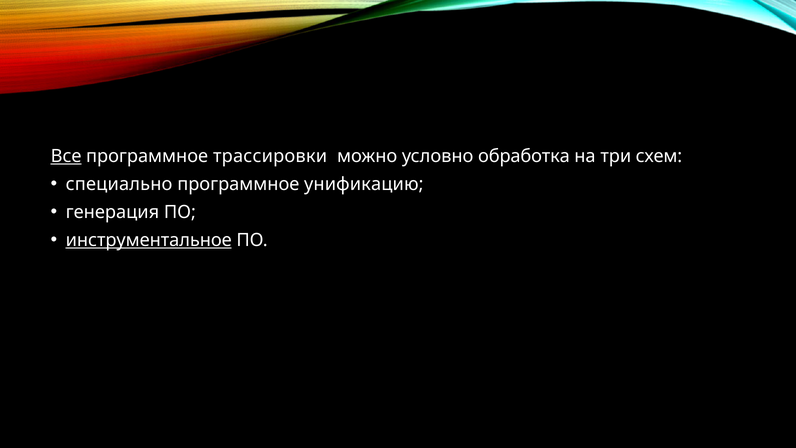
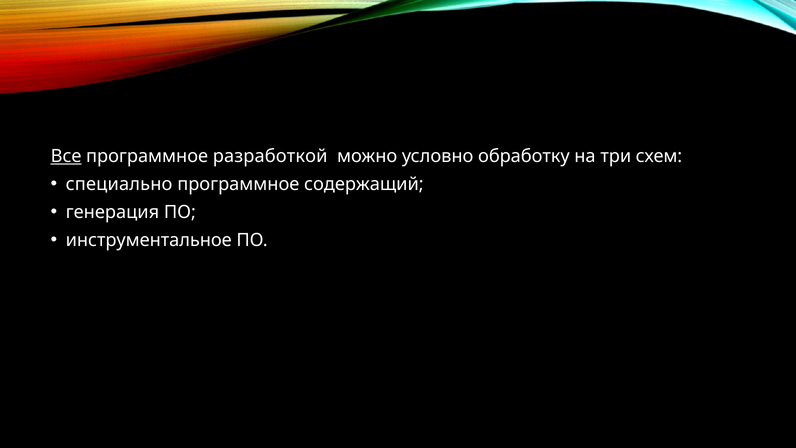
трассировки: трассировки -> разработкой
обработка: обработка -> обработку
унификацию: унификацию -> содержащий
инструментальное underline: present -> none
